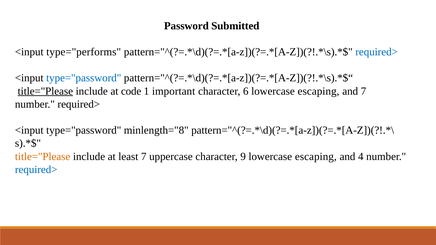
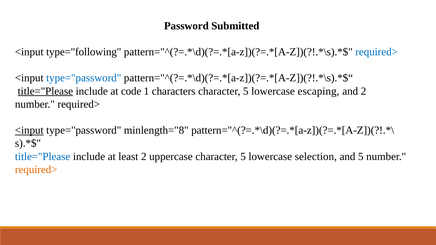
type="performs: type="performs -> type="following
important: important -> characters
6 at (246, 91): 6 -> 5
and 7: 7 -> 2
<input at (29, 130) underline: none -> present
title="Please at (43, 157) colour: orange -> blue
least 7: 7 -> 2
uppercase character 9: 9 -> 5
escaping at (316, 157): escaping -> selection
and 4: 4 -> 5
required> at (36, 170) colour: blue -> orange
